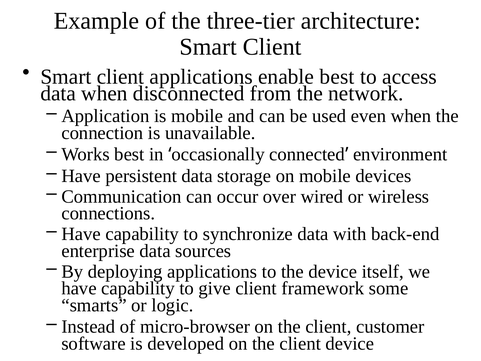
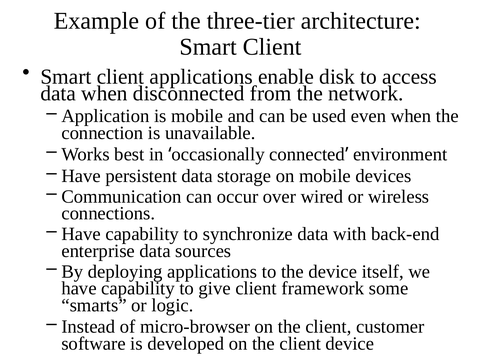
enable best: best -> disk
